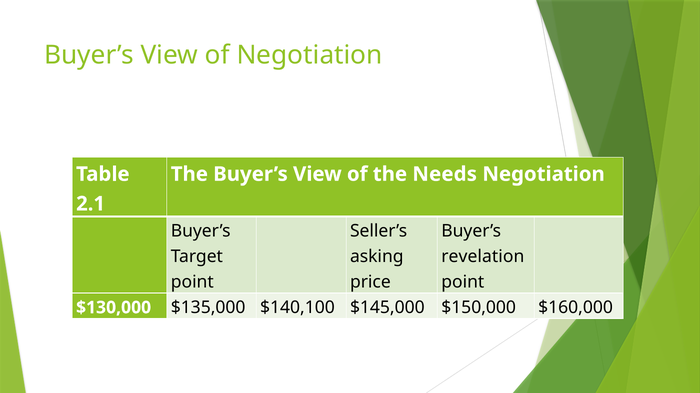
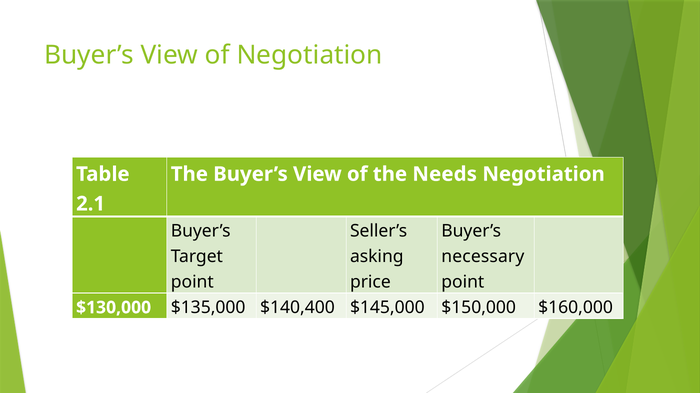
revelation: revelation -> necessary
$140,100: $140,100 -> $140,400
